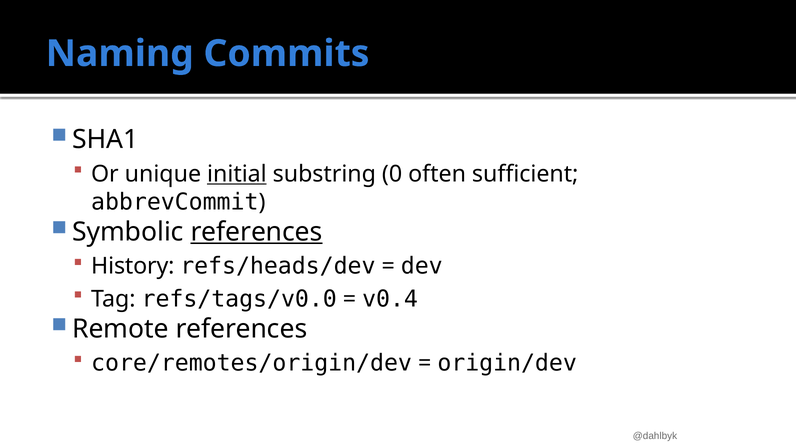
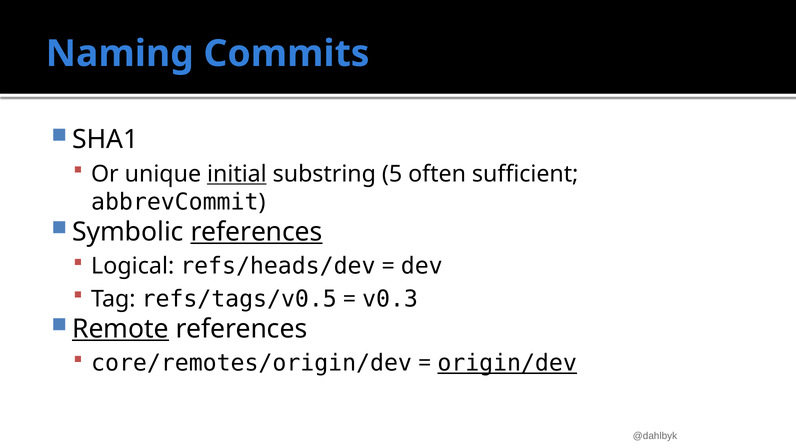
0: 0 -> 5
History: History -> Logical
refs/tags/v0.0: refs/tags/v0.0 -> refs/tags/v0.5
v0.4: v0.4 -> v0.3
Remote underline: none -> present
origin/dev underline: none -> present
